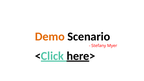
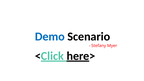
Demo colour: orange -> blue
